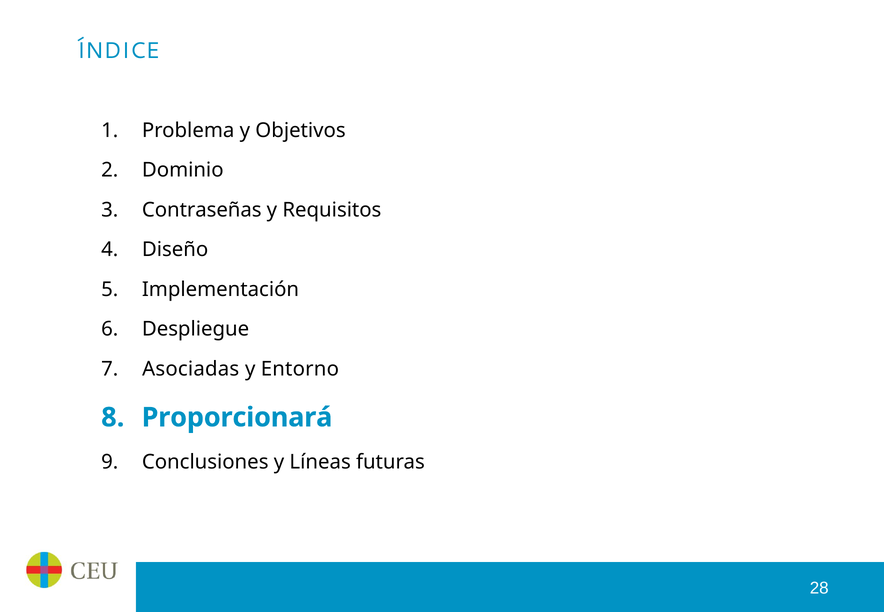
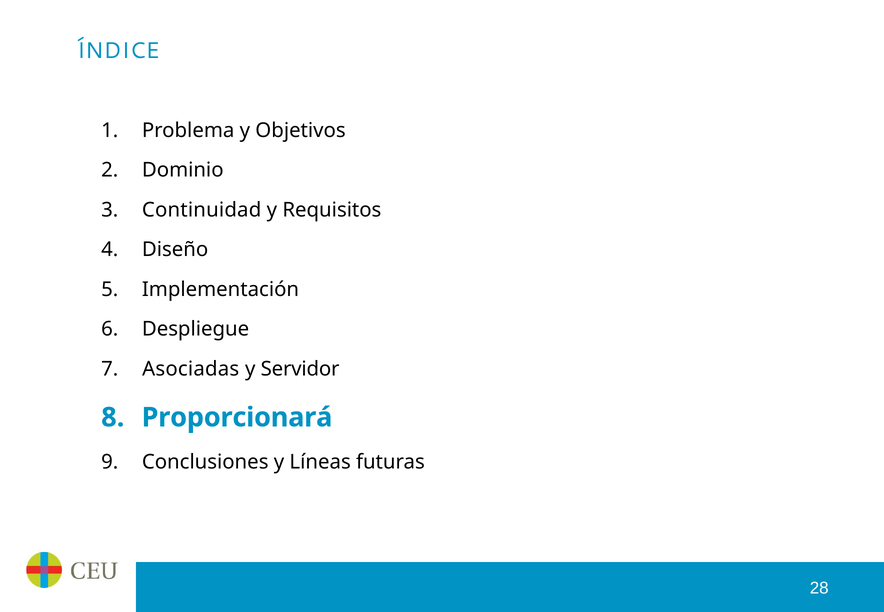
Contraseñas: Contraseñas -> Continuidad
Entorno: Entorno -> Servidor
